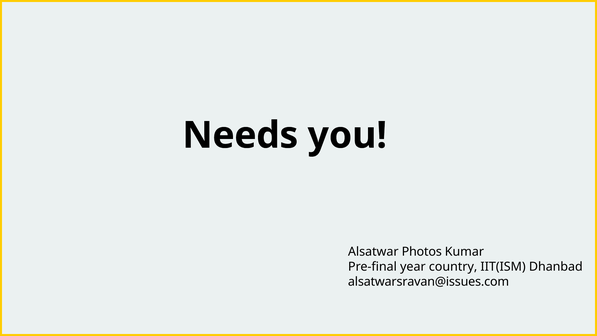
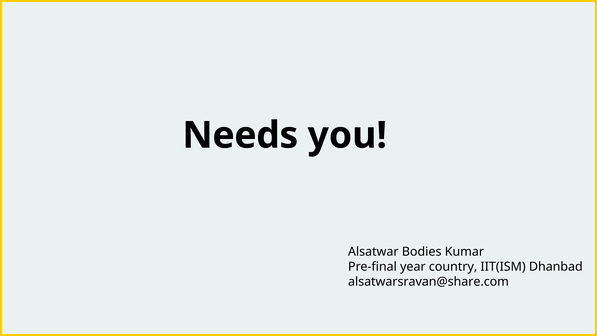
Photos: Photos -> Bodies
alsatwarsravan@issues.com: alsatwarsravan@issues.com -> alsatwarsravan@share.com
